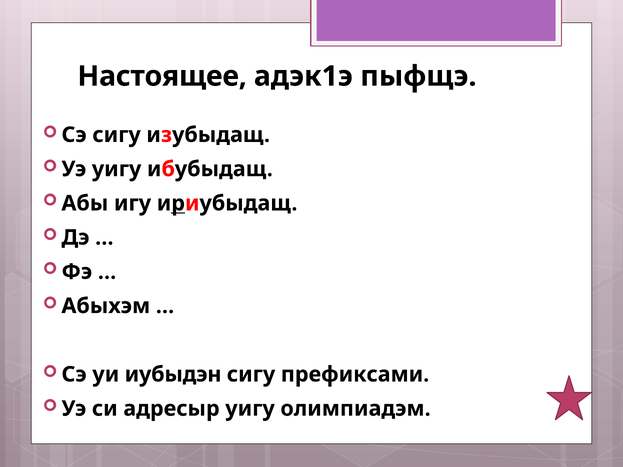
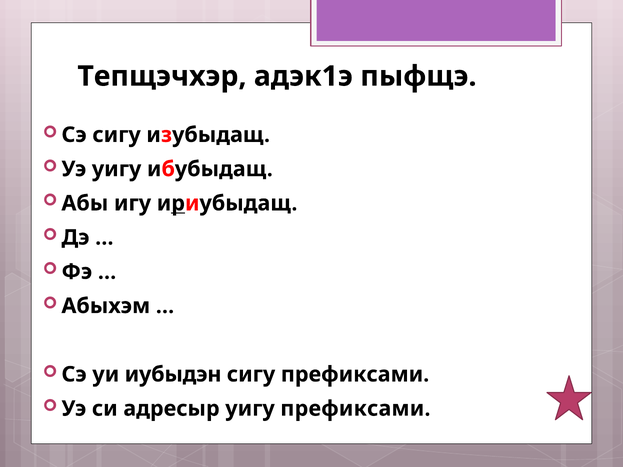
Настоящее: Настоящее -> Тепщэчхэр
уигу олимпиадэм: олимпиадэм -> префиксами
